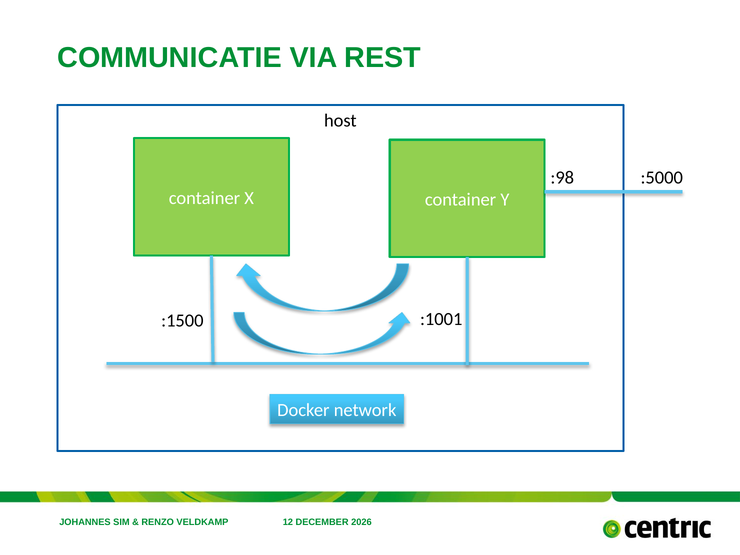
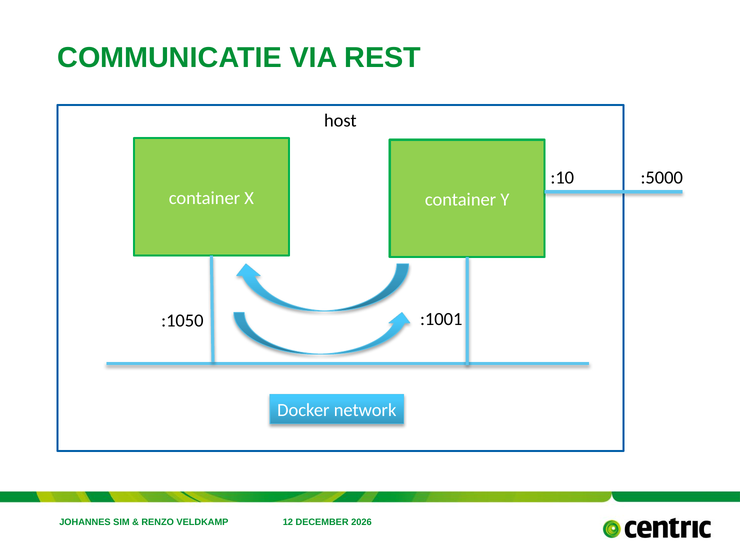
:98: :98 -> :10
:1500: :1500 -> :1050
